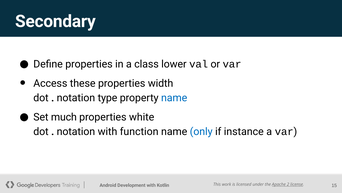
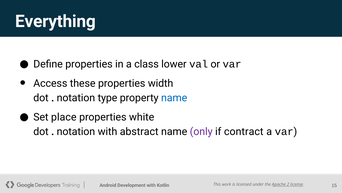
Secondary: Secondary -> Everything
much: much -> place
function: function -> abstract
only colour: blue -> purple
instance: instance -> contract
